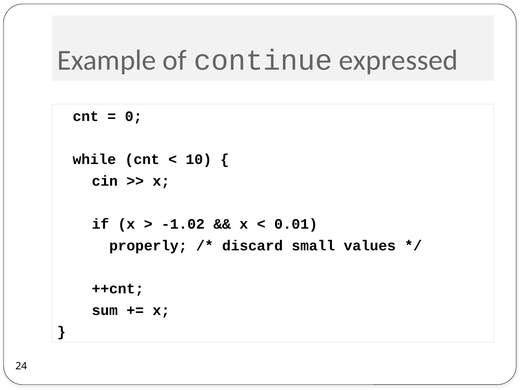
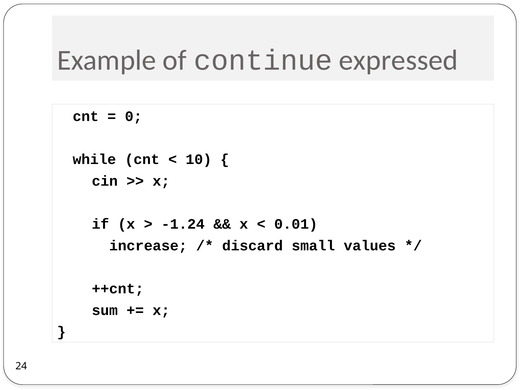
-1.02: -1.02 -> -1.24
properly: properly -> increase
